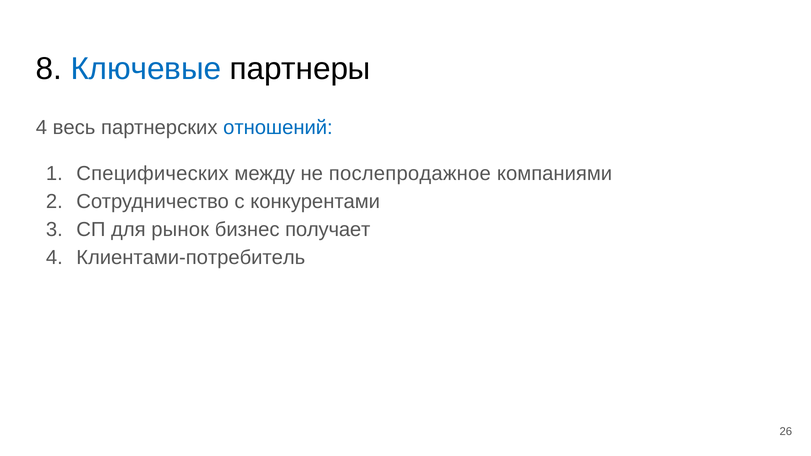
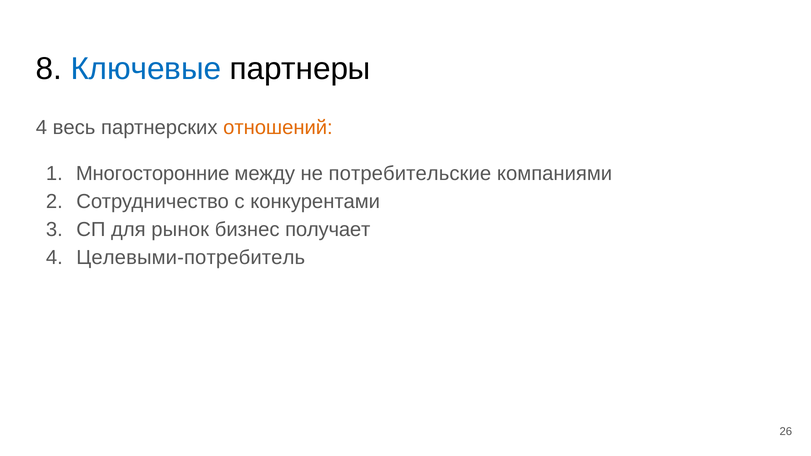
отношений colour: blue -> orange
Специфических: Специфических -> Многосторонние
послепродажное: послепродажное -> потребительские
Клиентами-потребитель: Клиентами-потребитель -> Целевыми-потребитель
